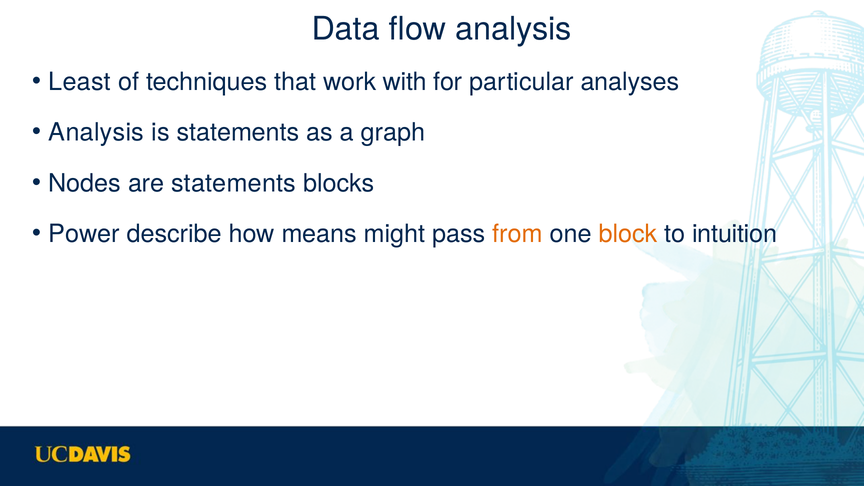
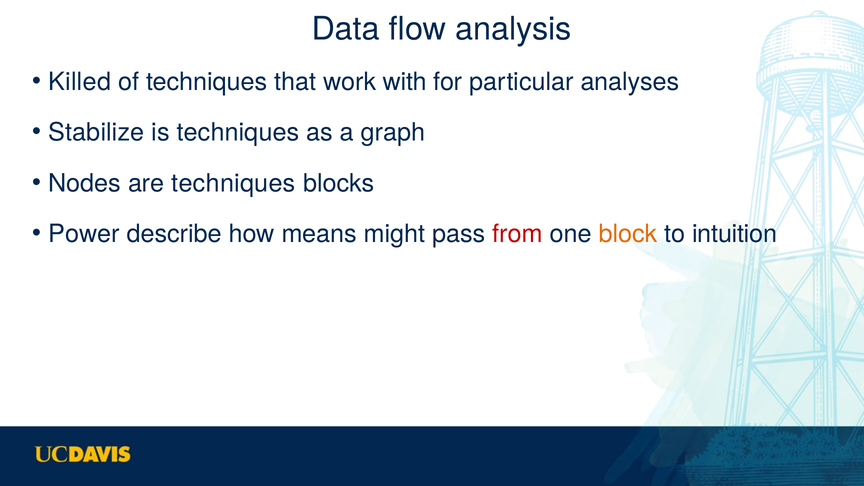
Least: Least -> Killed
Analysis at (96, 133): Analysis -> Stabilize
is statements: statements -> techniques
are statements: statements -> techniques
from colour: orange -> red
